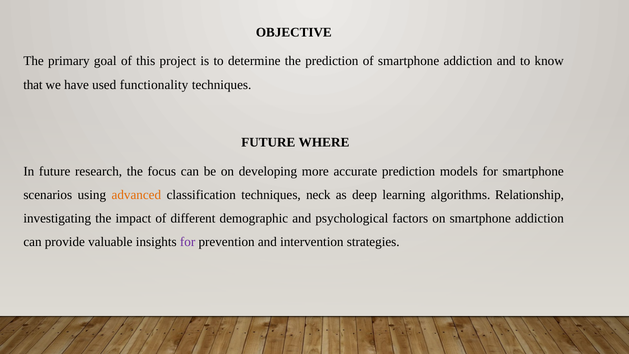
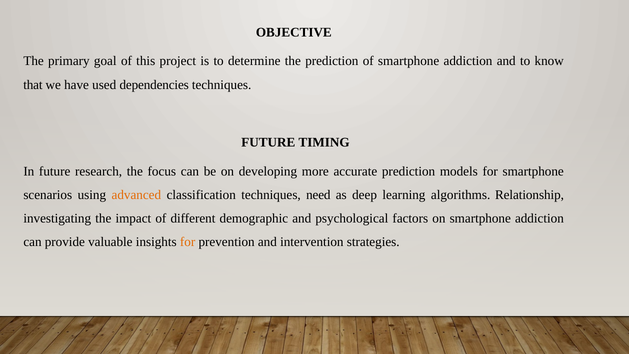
functionality: functionality -> dependencies
WHERE: WHERE -> TIMING
neck: neck -> need
for at (188, 242) colour: purple -> orange
